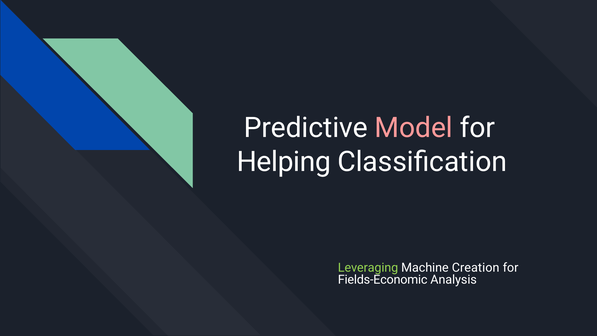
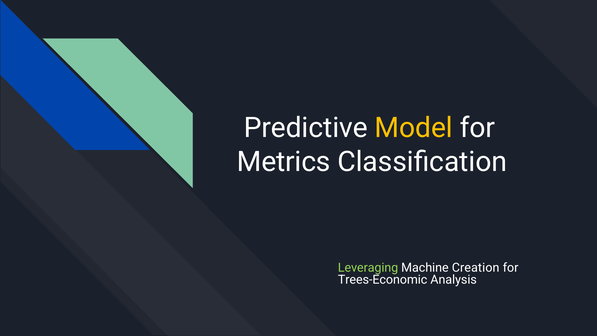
Model colour: pink -> yellow
Helping: Helping -> Metrics
Fields-Economic: Fields-Economic -> Trees-Economic
